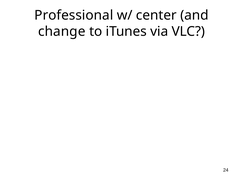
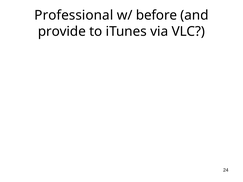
center: center -> before
change: change -> provide
